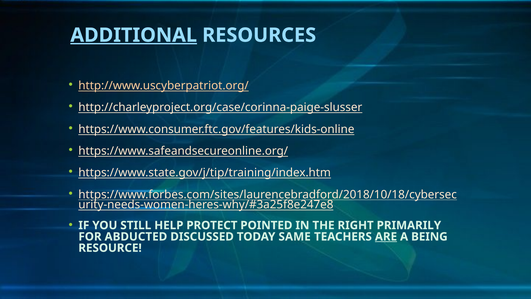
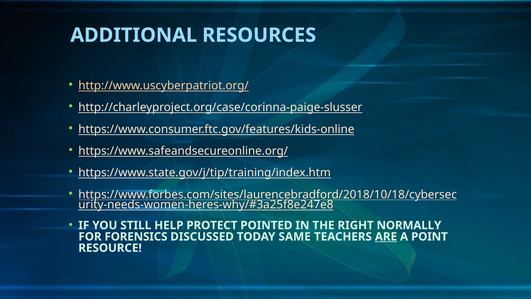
ADDITIONAL underline: present -> none
PRIMARILY: PRIMARILY -> NORMALLY
ABDUCTED: ABDUCTED -> FORENSICS
BEING: BEING -> POINT
